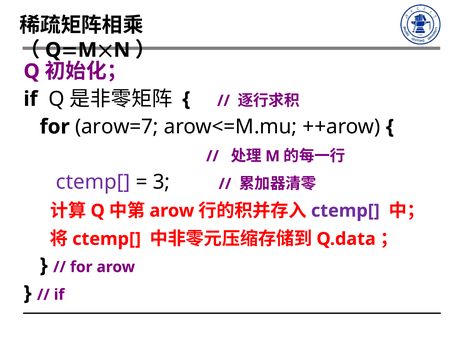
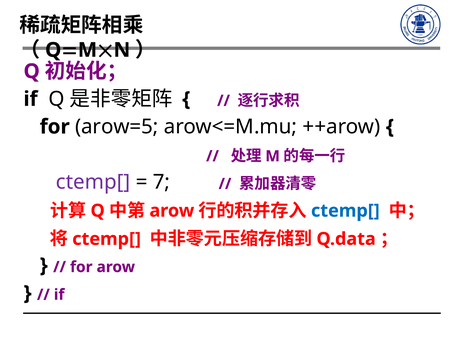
arow=7: arow=7 -> arow=5
3: 3 -> 7
ctemp[ at (345, 211) colour: purple -> blue
